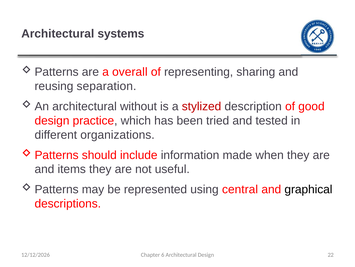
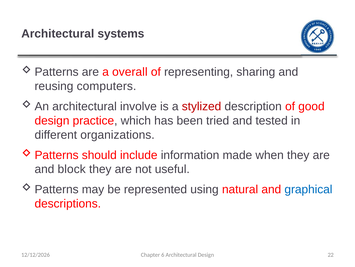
separation: separation -> computers
without: without -> involve
items: items -> block
central: central -> natural
graphical colour: black -> blue
